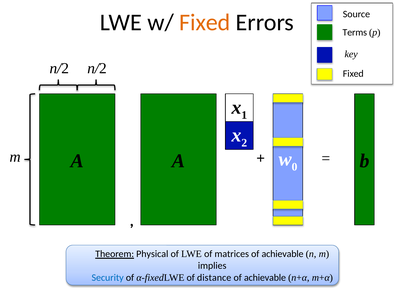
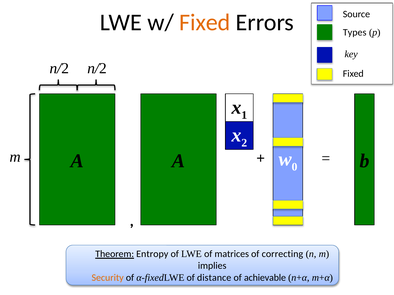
Terms: Terms -> Types
Physical: Physical -> Entropy
matrices of achievable: achievable -> correcting
Security colour: blue -> orange
